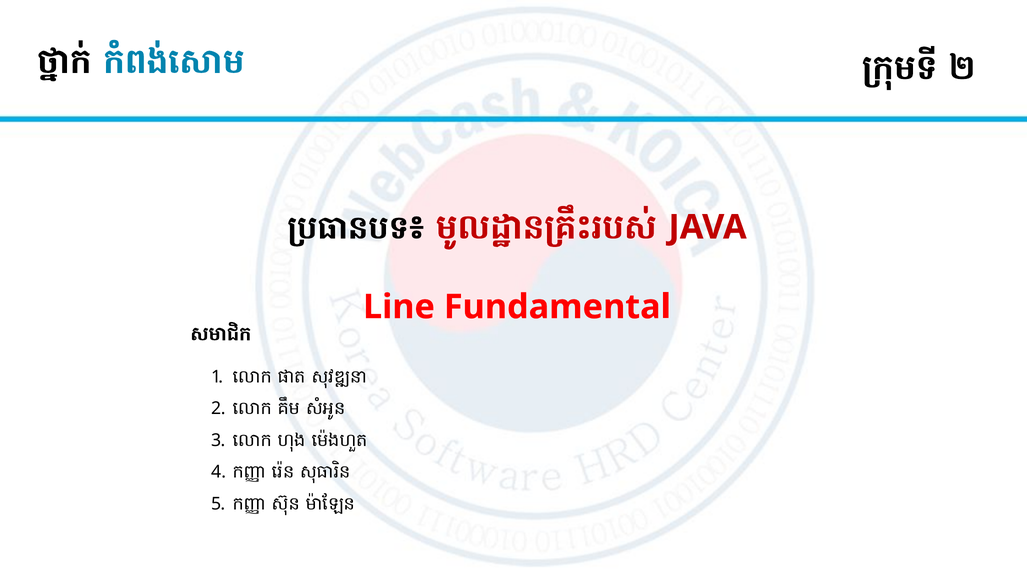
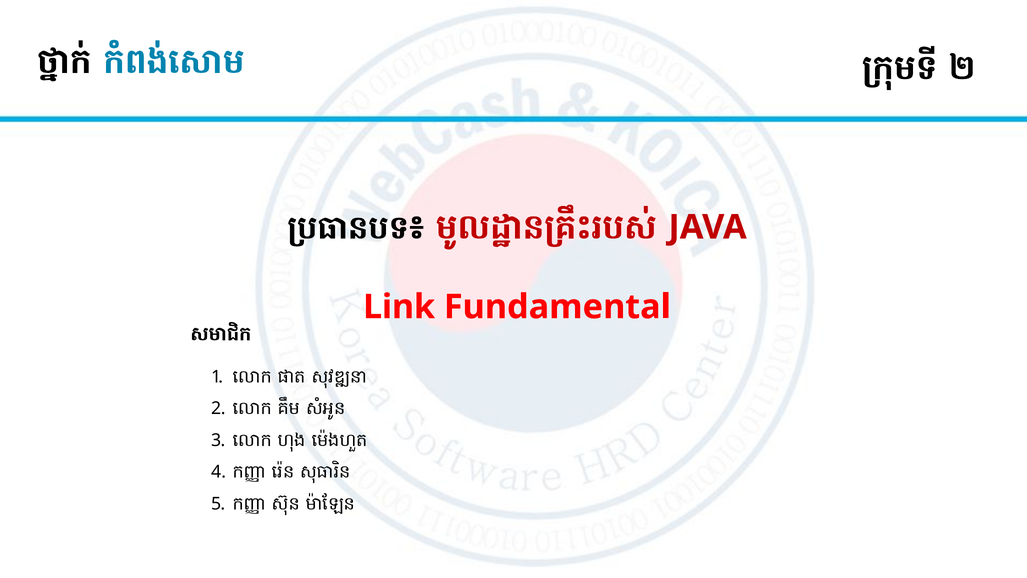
Line: Line -> Link
